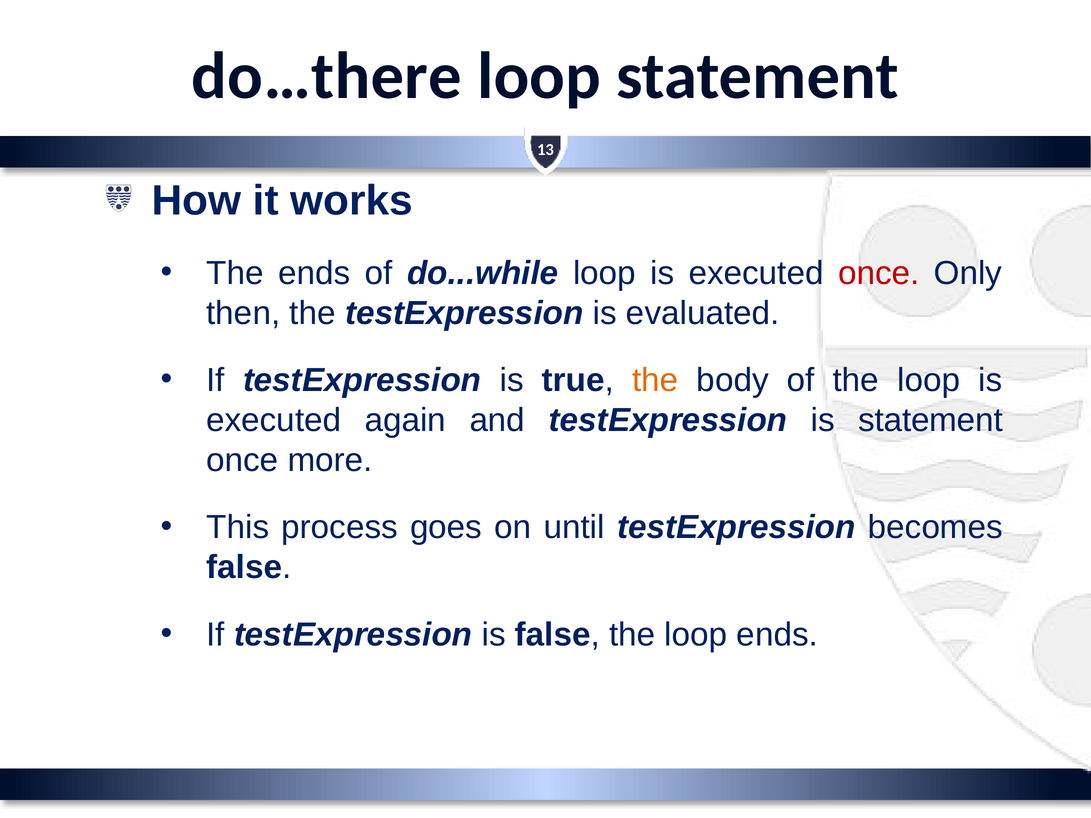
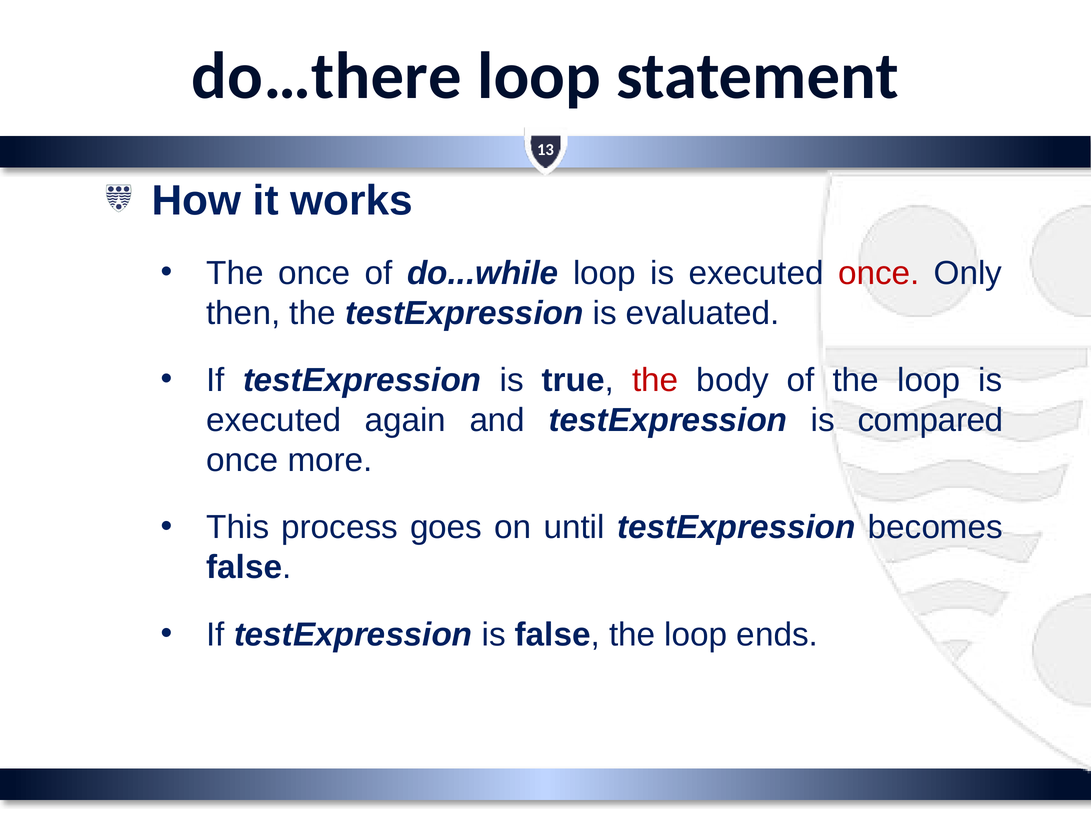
The ends: ends -> once
the at (655, 380) colour: orange -> red
is statement: statement -> compared
